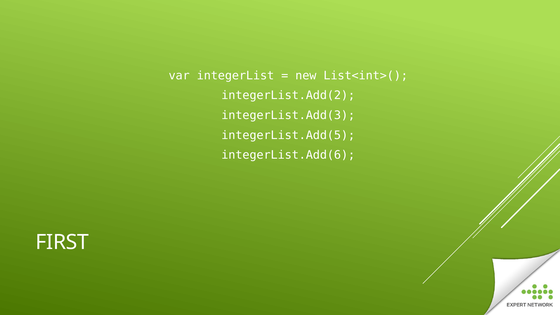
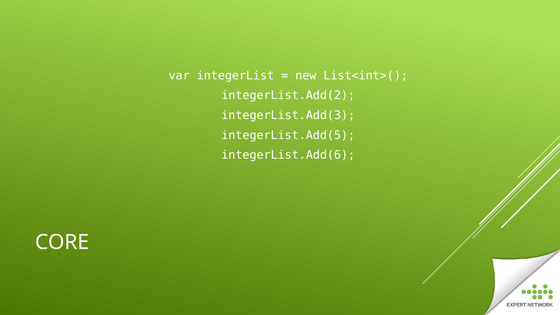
FIRST: FIRST -> CORE
